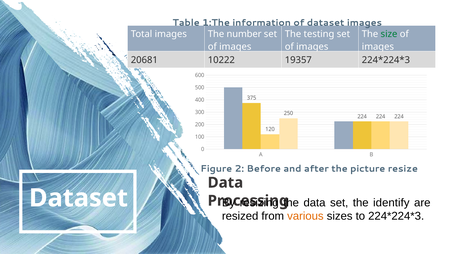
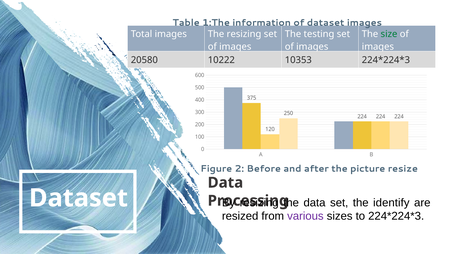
The number: number -> resizing
20681: 20681 -> 20580
19357: 19357 -> 10353
various colour: orange -> purple
